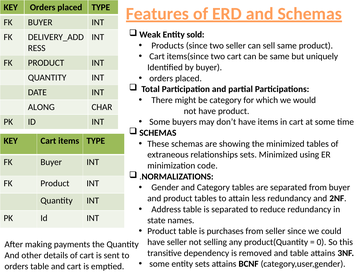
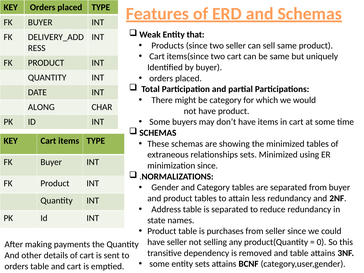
sold: sold -> that
minimization code: code -> since
